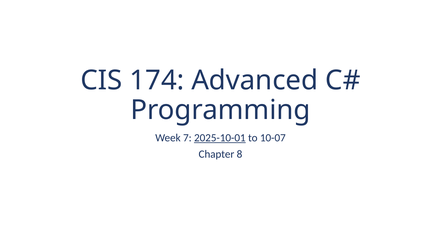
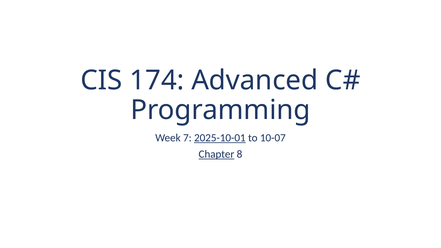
Chapter underline: none -> present
